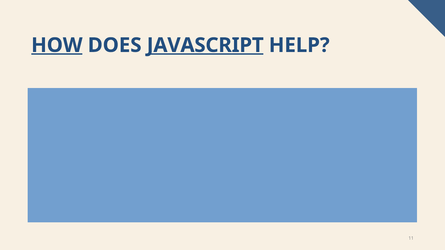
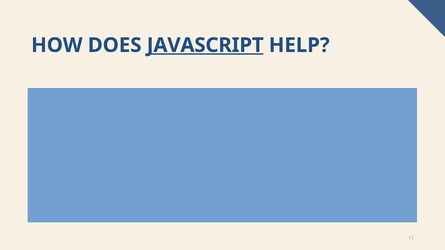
HOW underline: present -> none
